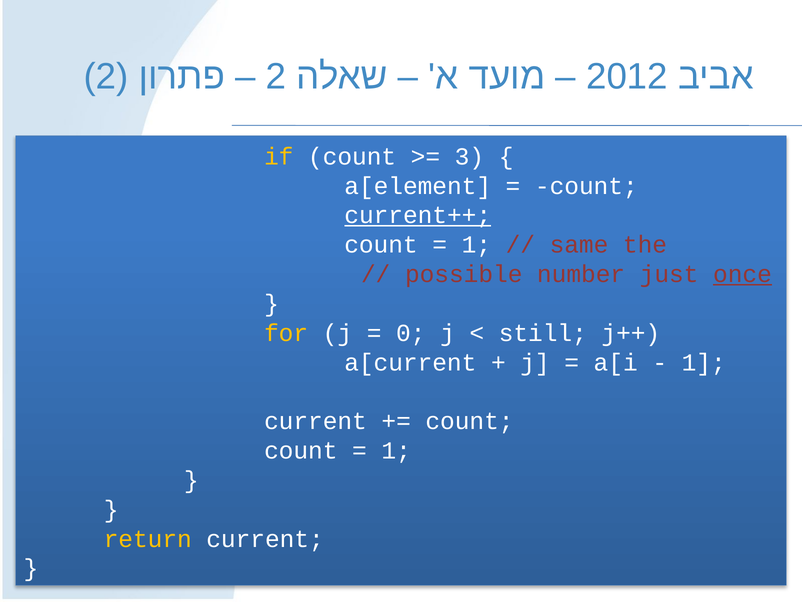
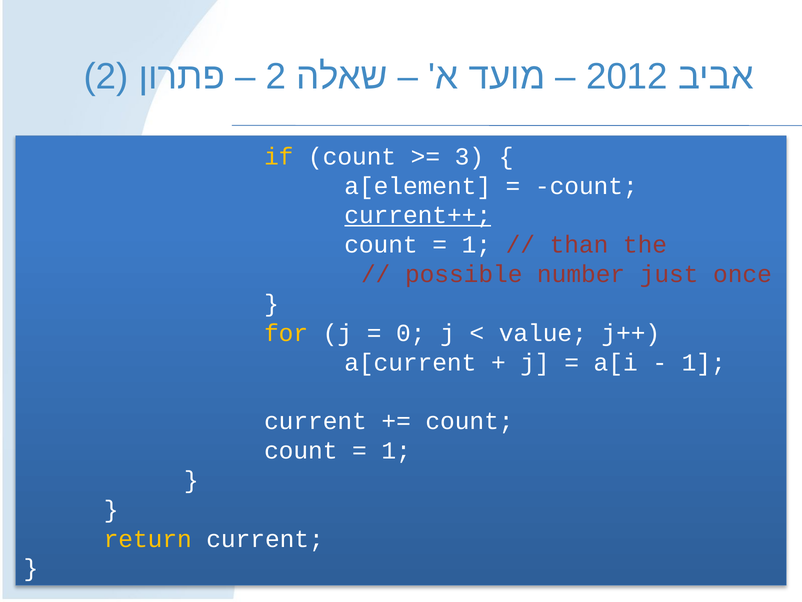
same: same -> than
once underline: present -> none
still: still -> value
